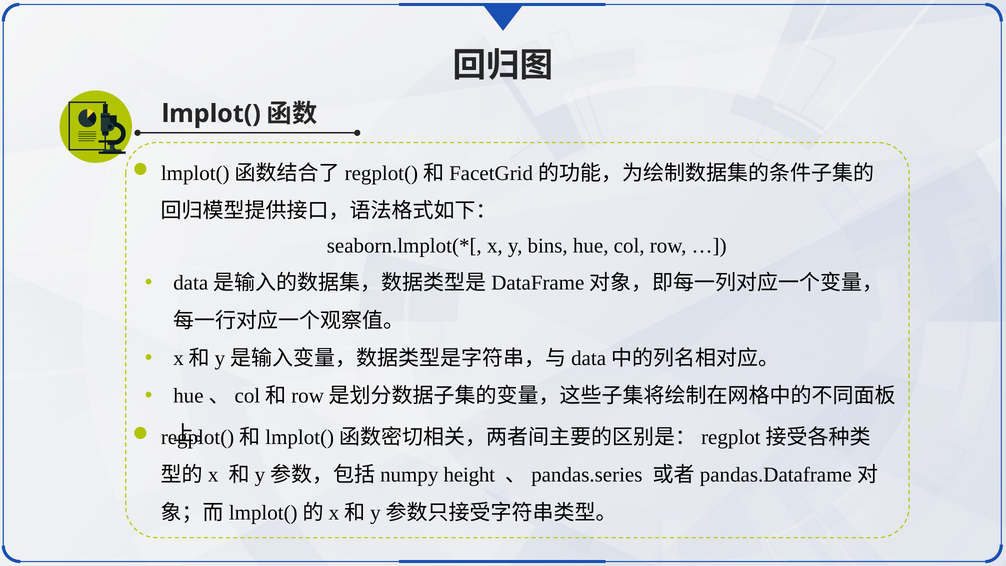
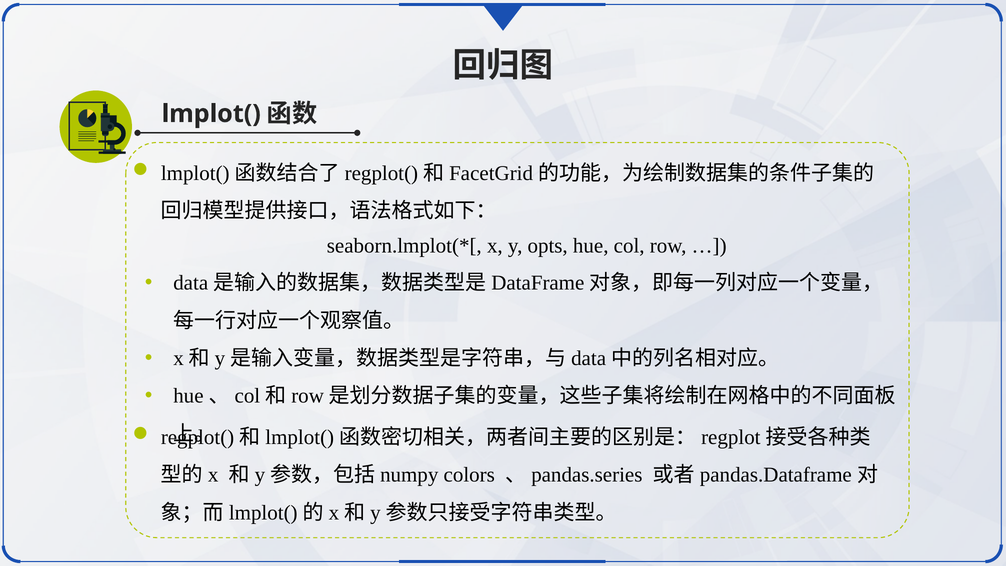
bins: bins -> opts
height: height -> colors
